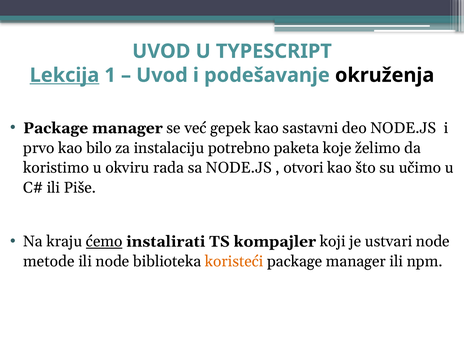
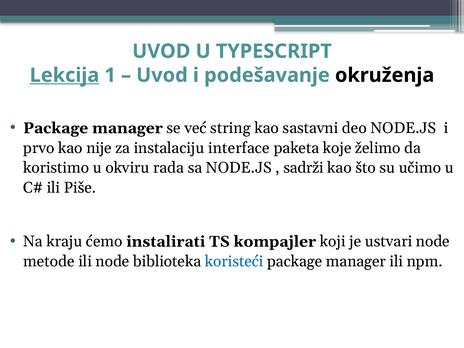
gepek: gepek -> string
bilo: bilo -> nije
potrebno: potrebno -> interface
otvori: otvori -> sadrži
ćemo underline: present -> none
koristeći colour: orange -> blue
